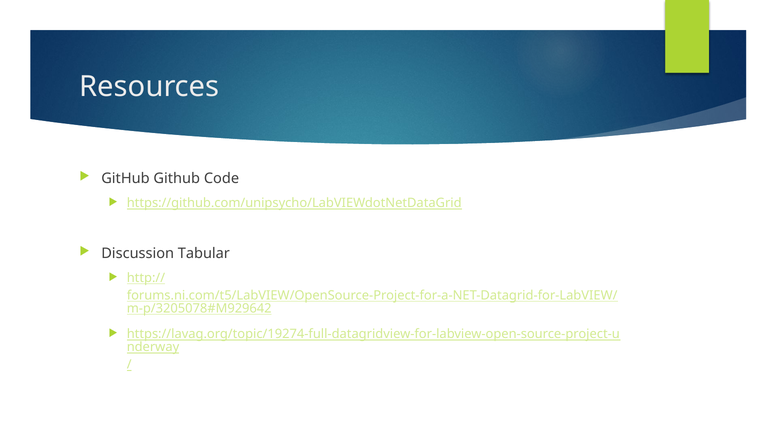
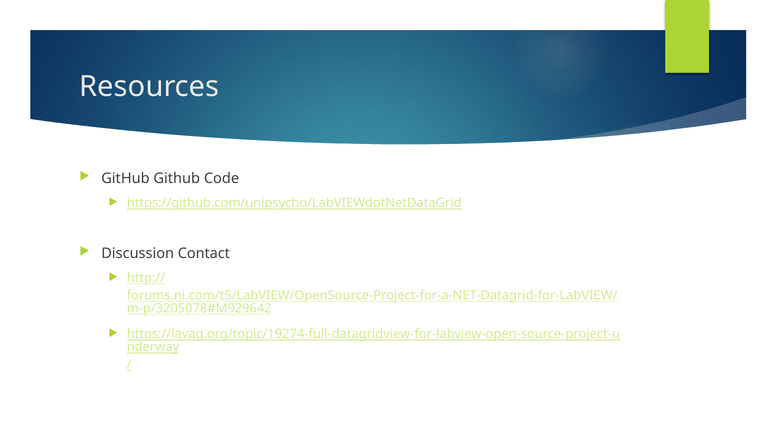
Tabular: Tabular -> Contact
